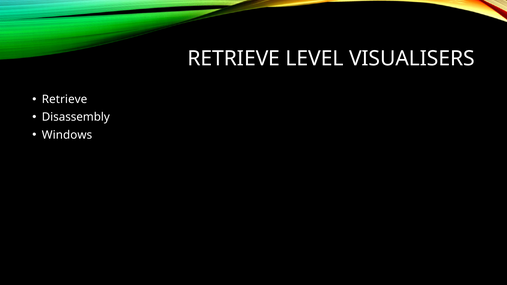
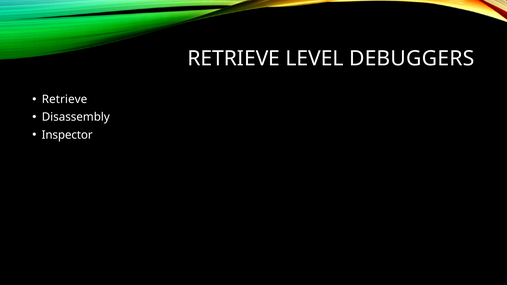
VISUALISERS: VISUALISERS -> DEBUGGERS
Windows: Windows -> Inspector
